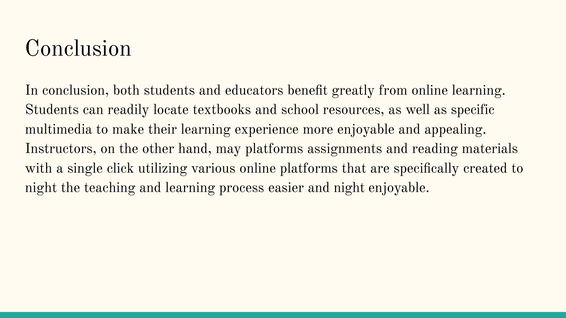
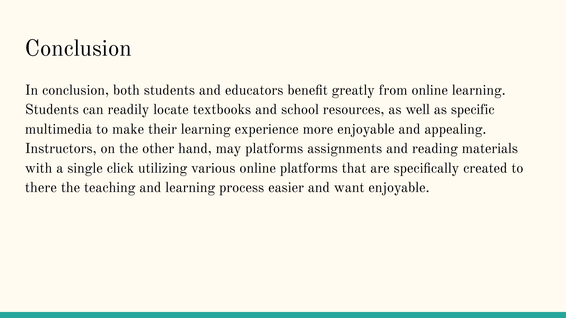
night at (41, 188): night -> there
and night: night -> want
